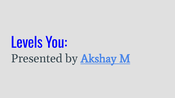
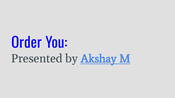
Levels: Levels -> Order
